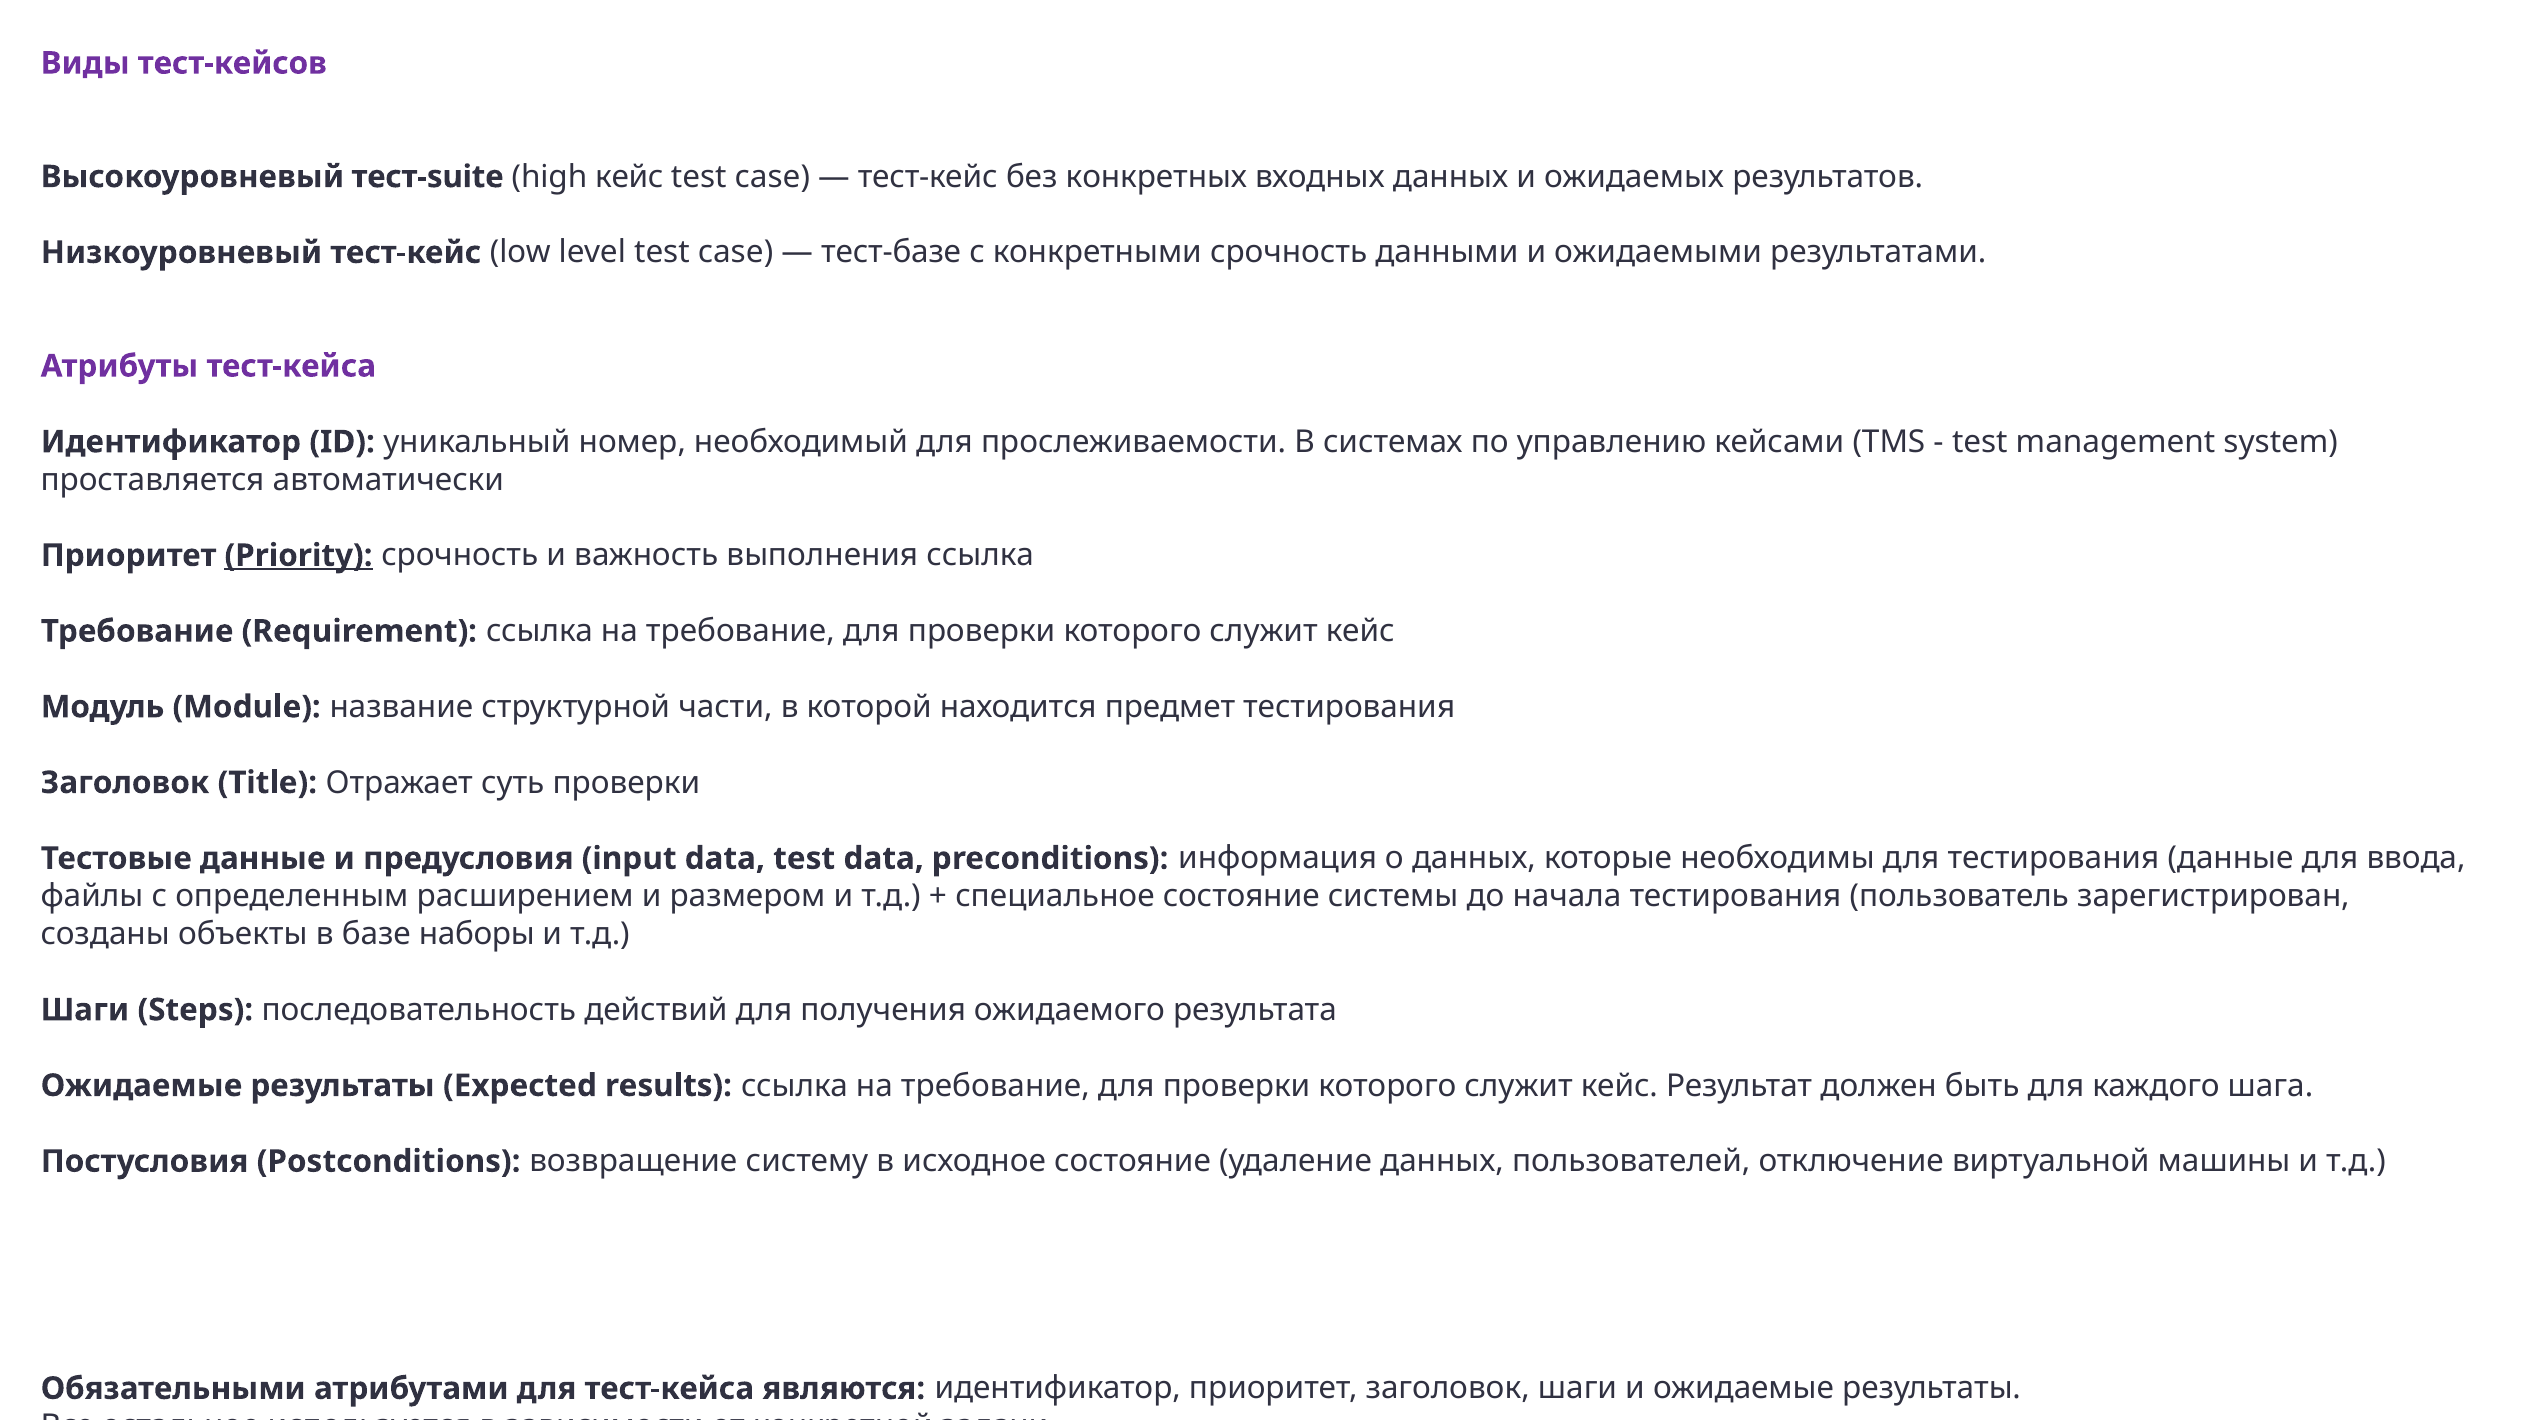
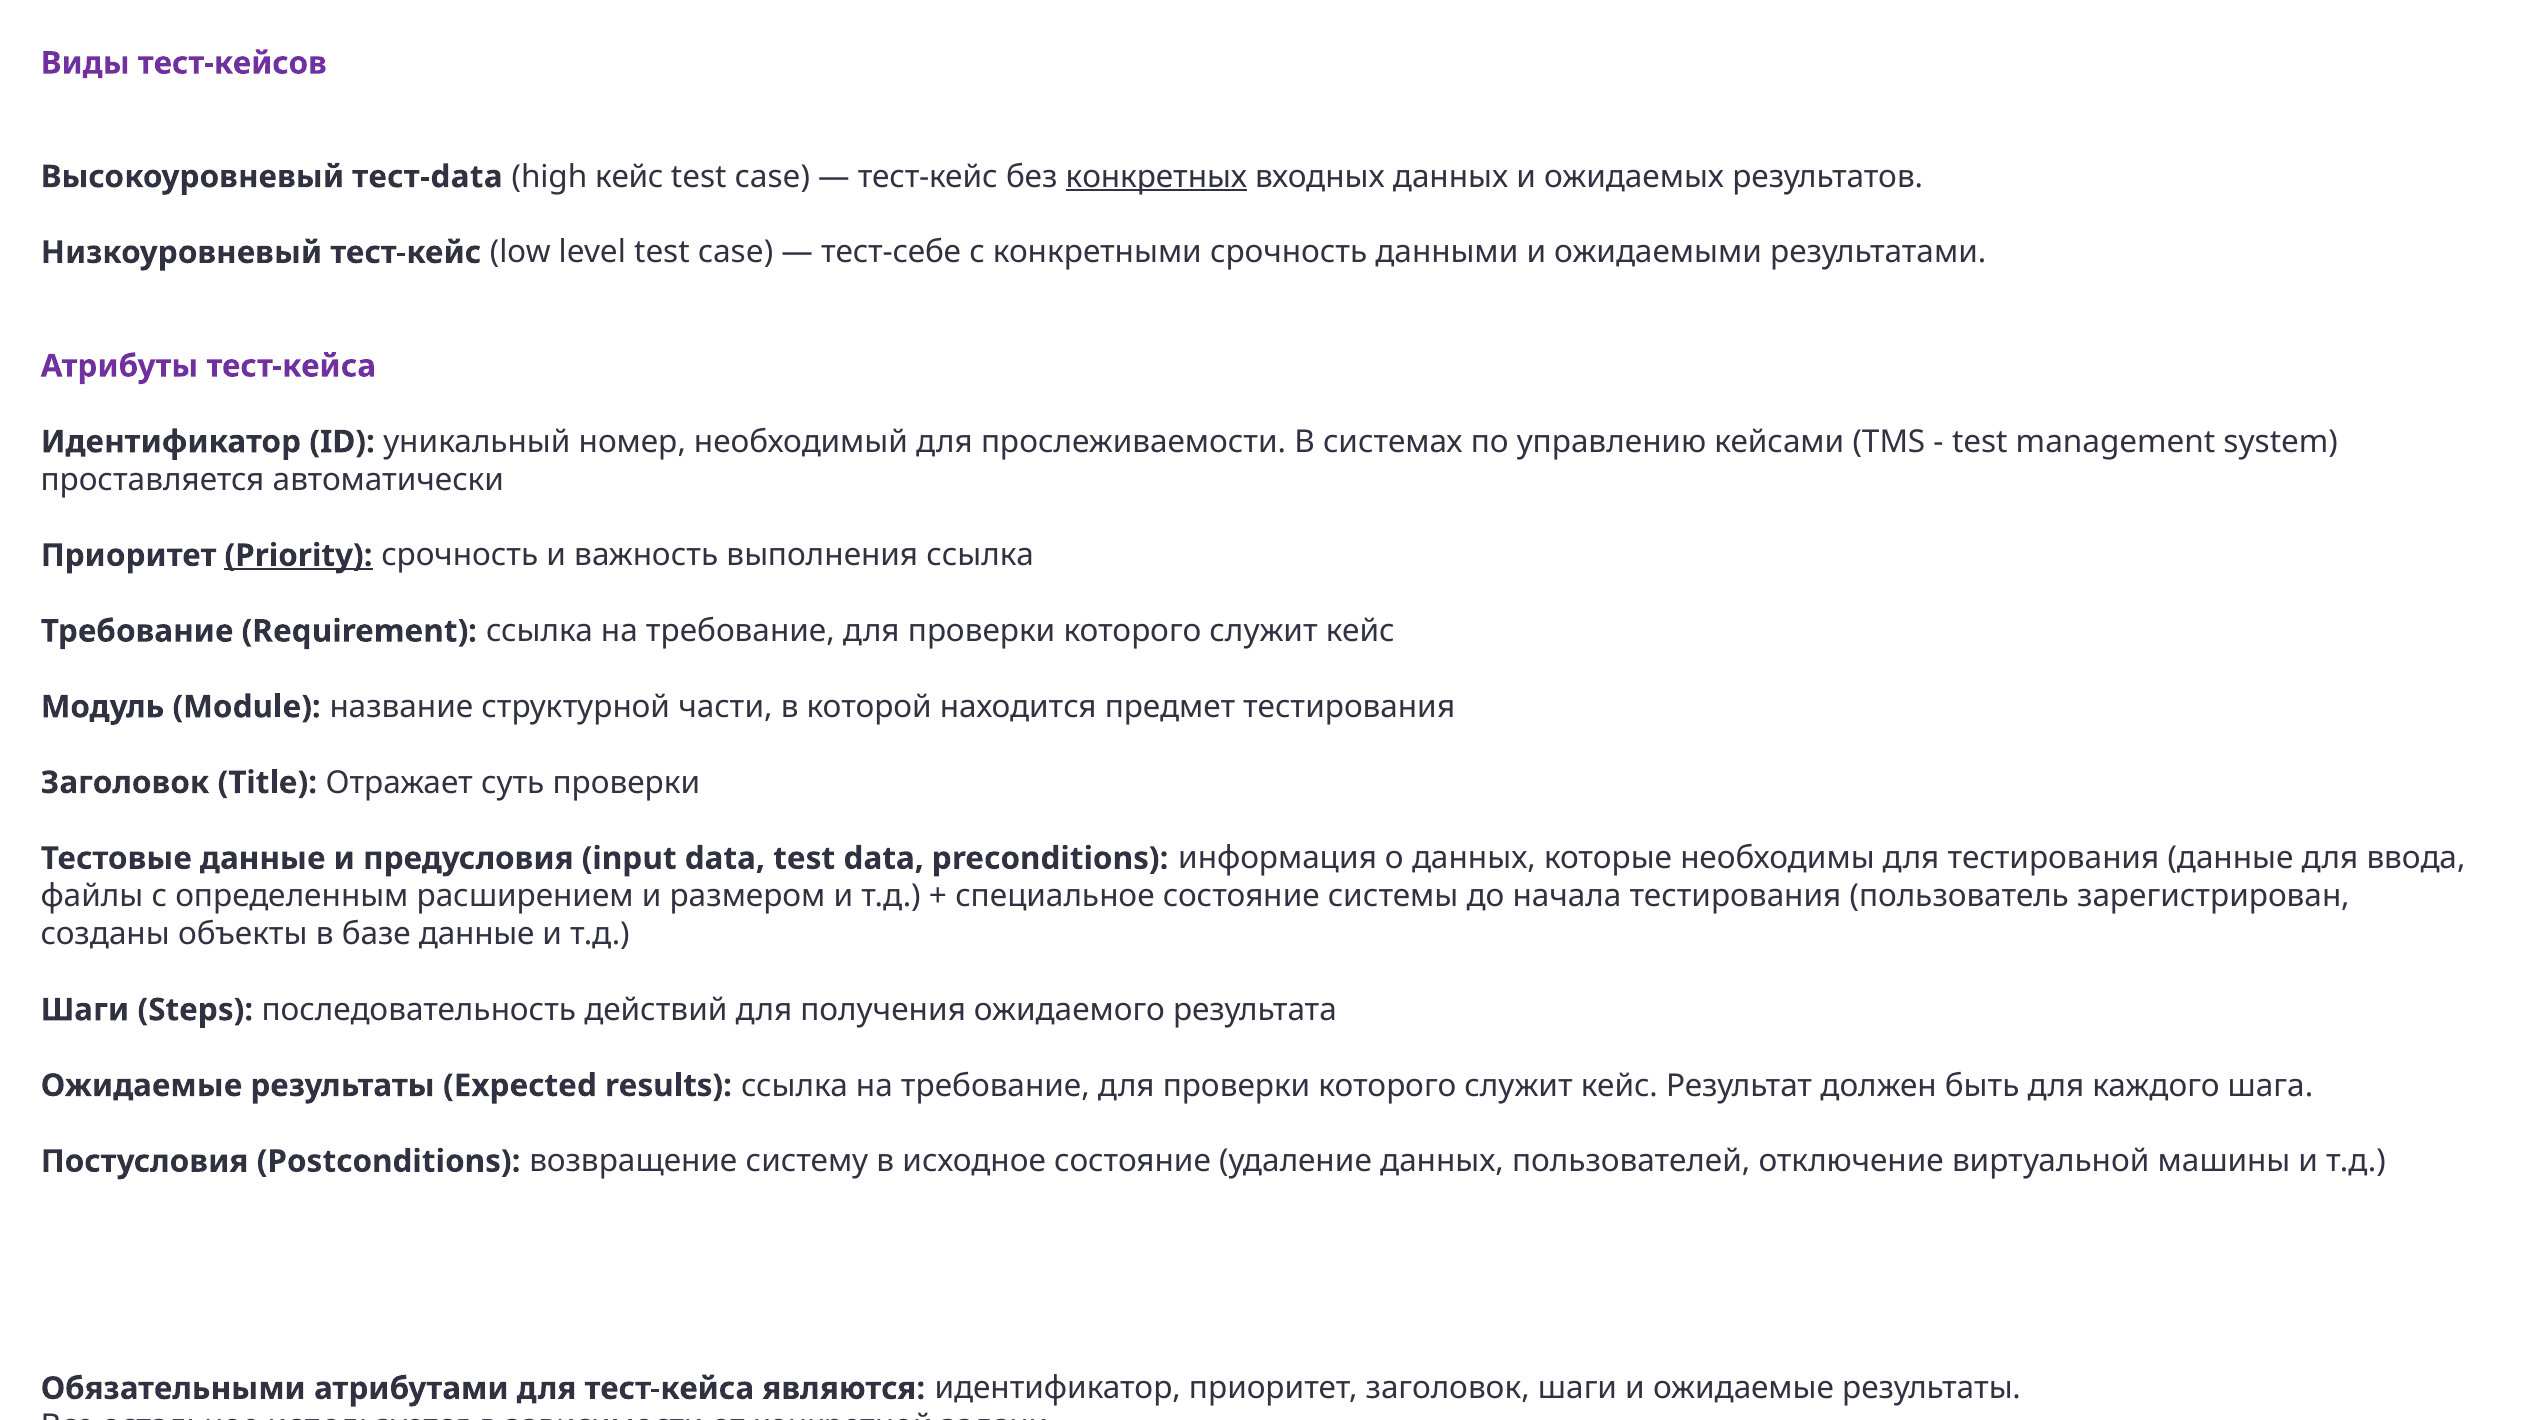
тест-suite: тест-suite -> тест-data
конкретных underline: none -> present
тест-базе: тест-базе -> тест-себе
базе наборы: наборы -> данные
